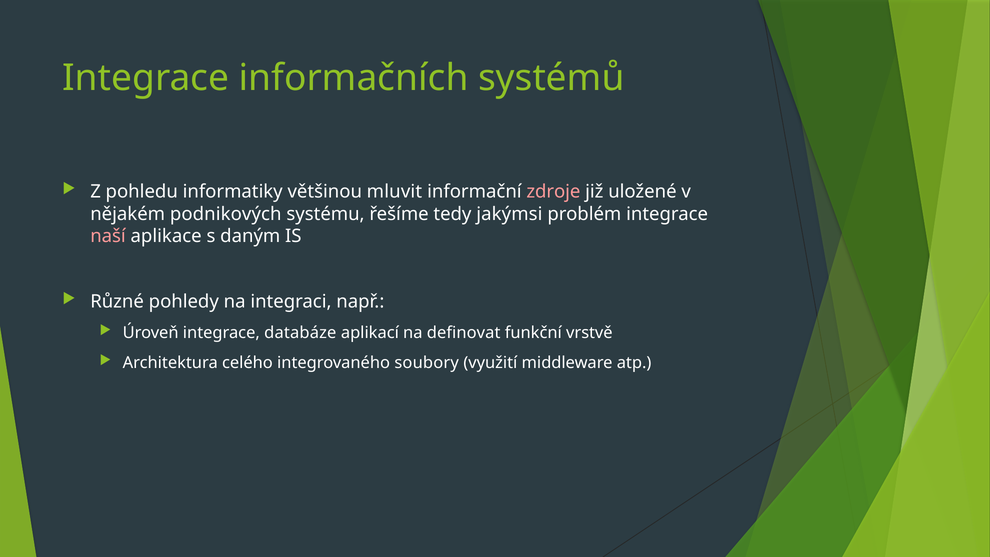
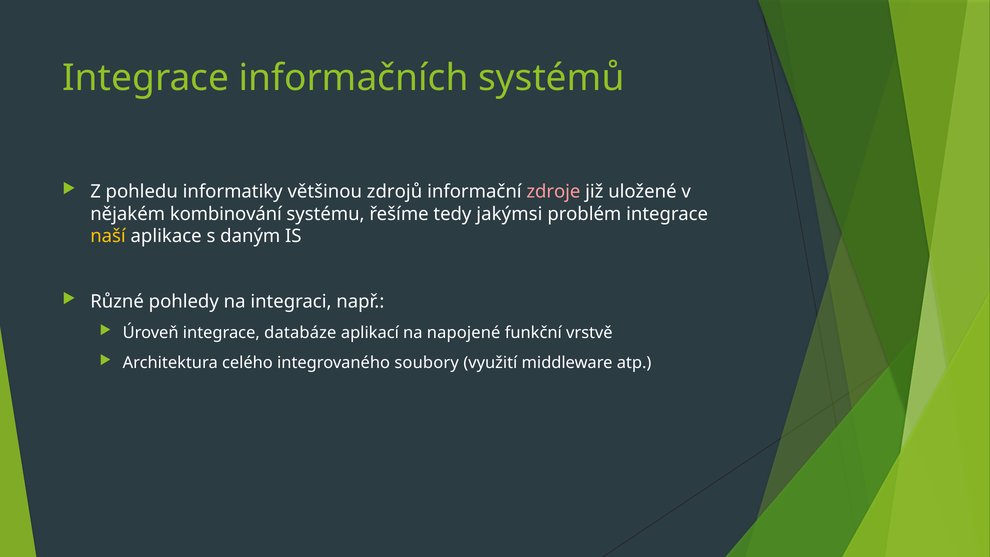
mluvit: mluvit -> zdrojů
podnikových: podnikových -> kombinování
naší colour: pink -> yellow
definovat: definovat -> napojené
